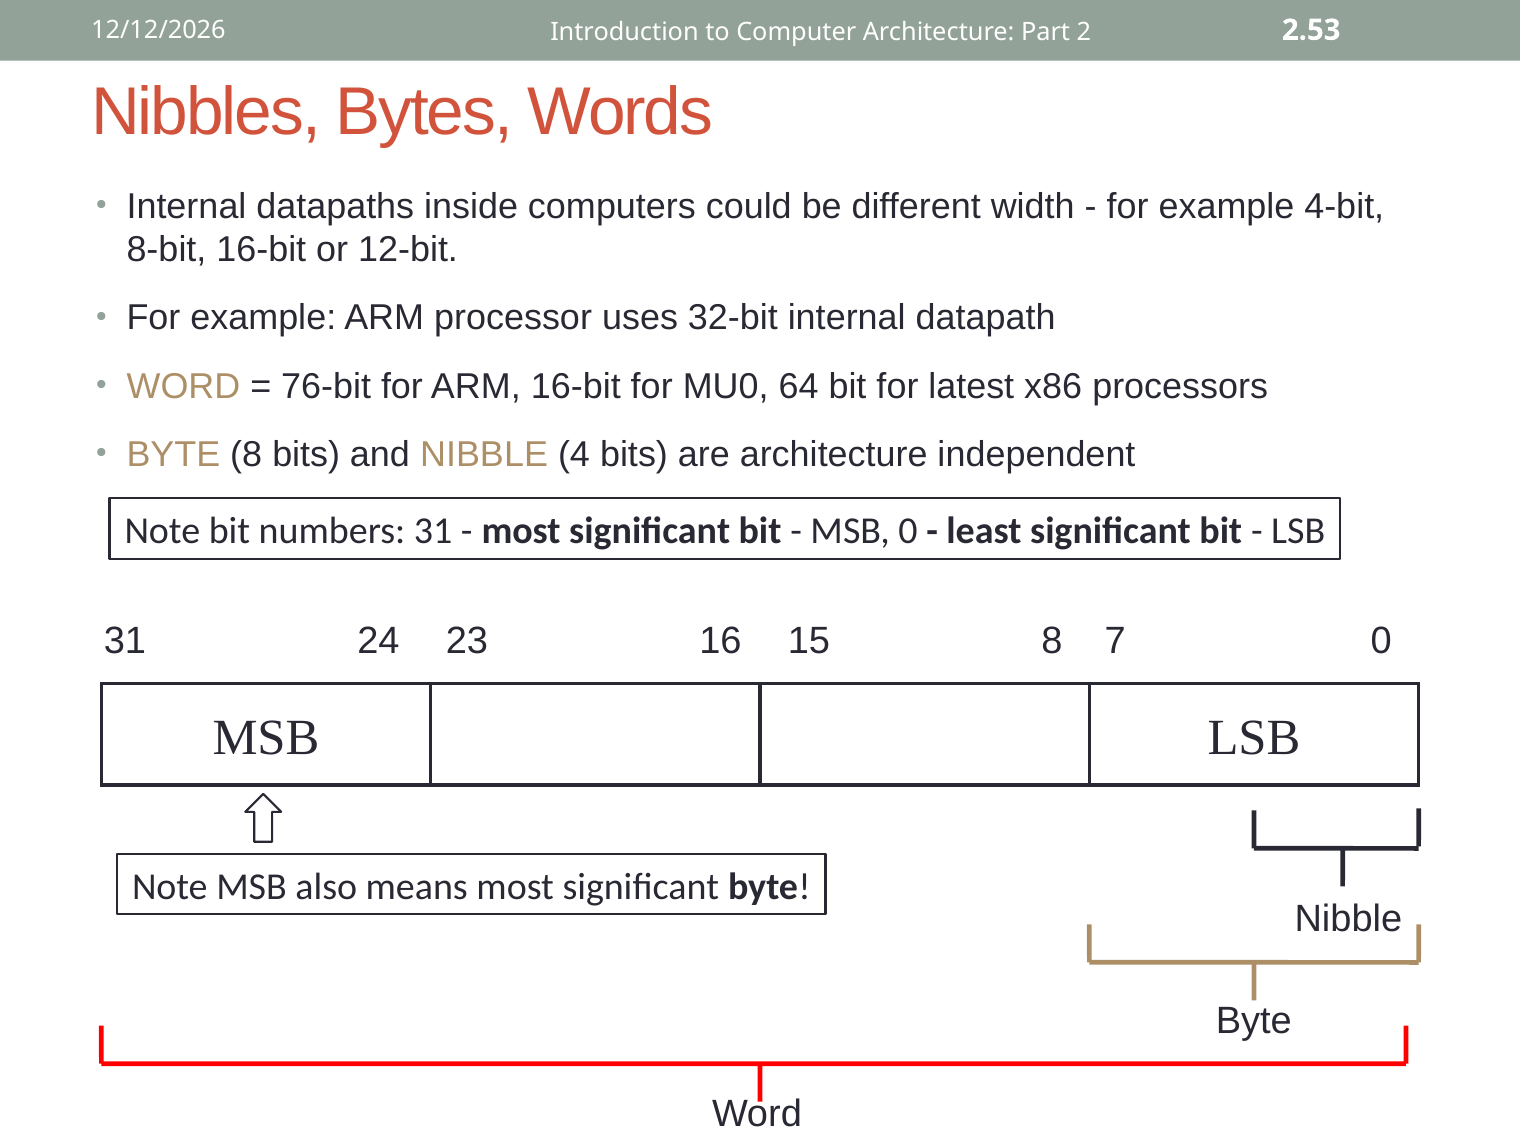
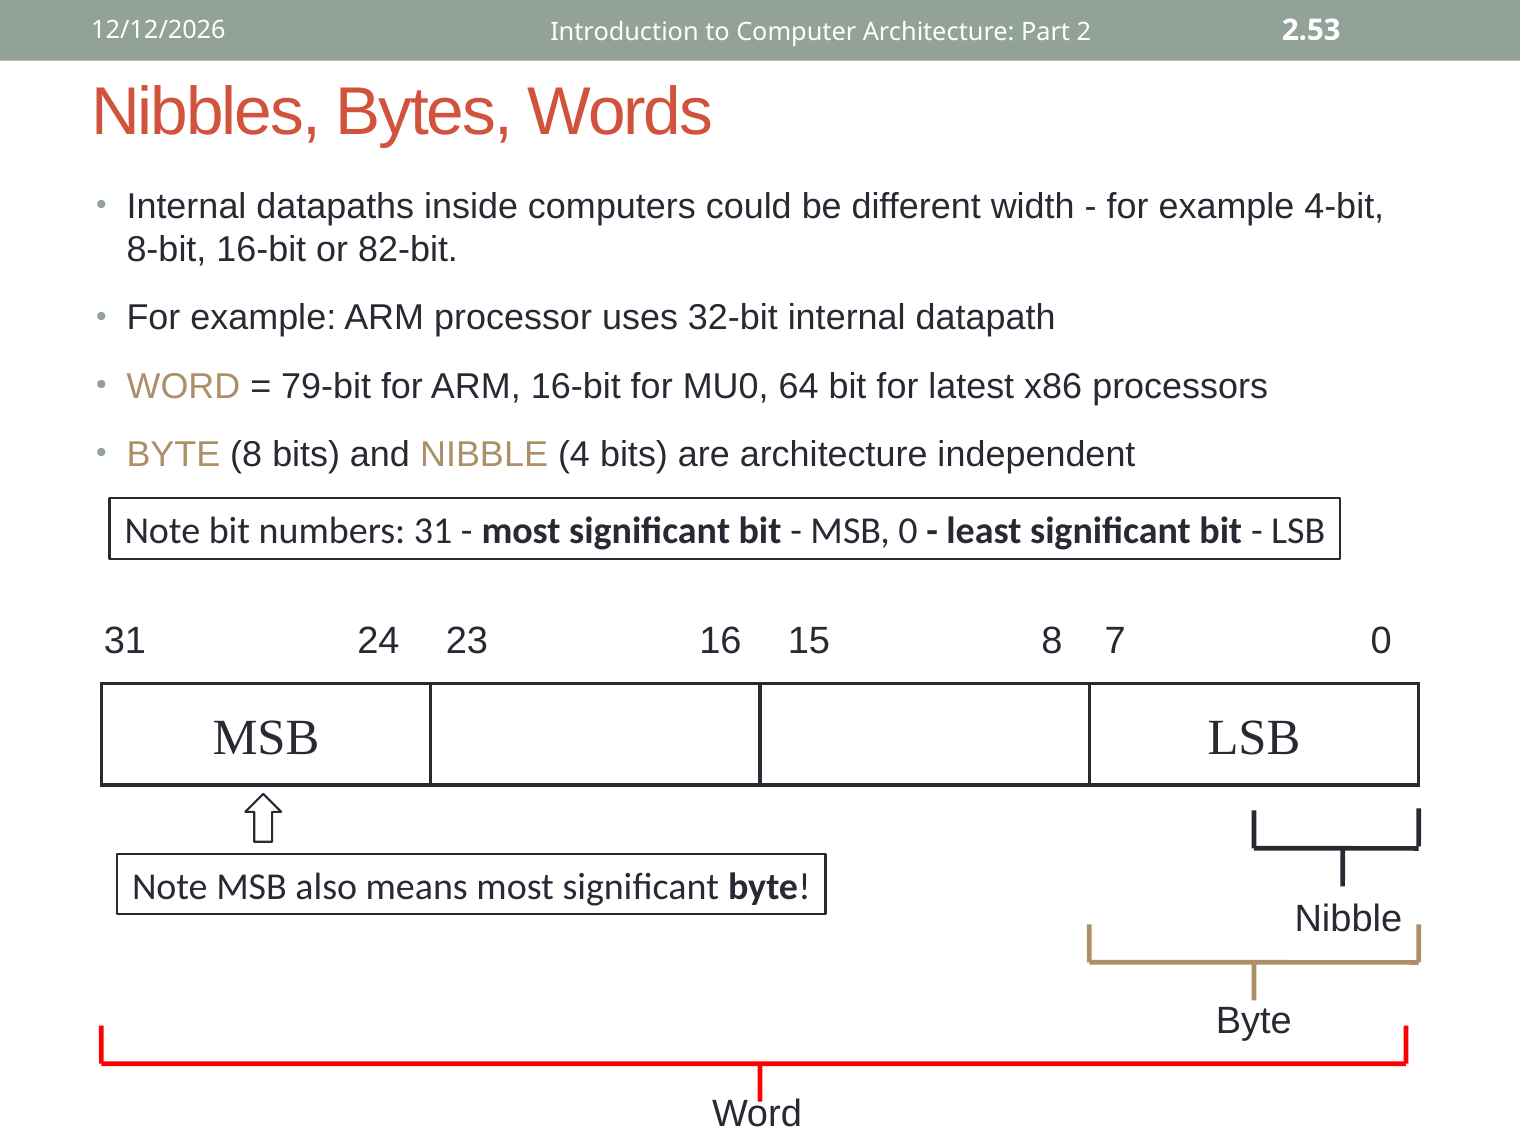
12-bit: 12-bit -> 82-bit
76-bit: 76-bit -> 79-bit
